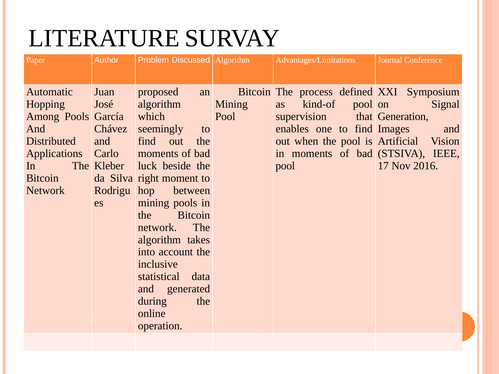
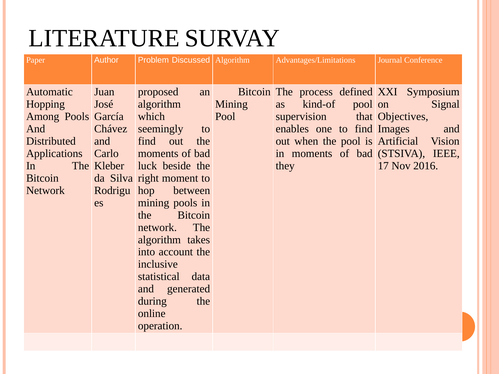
Generation: Generation -> Objectives
pool at (285, 166): pool -> they
